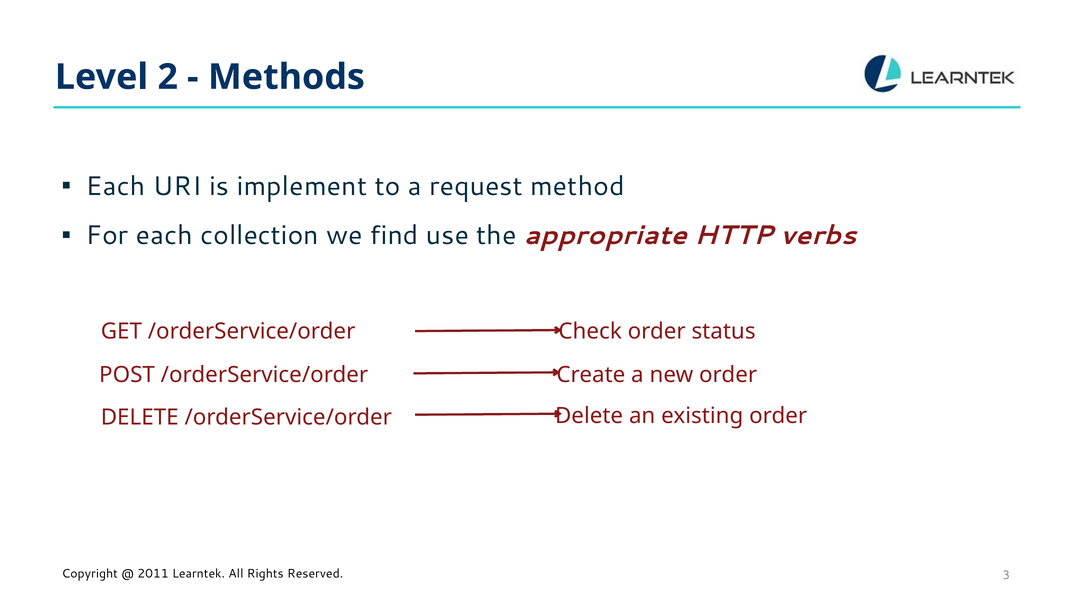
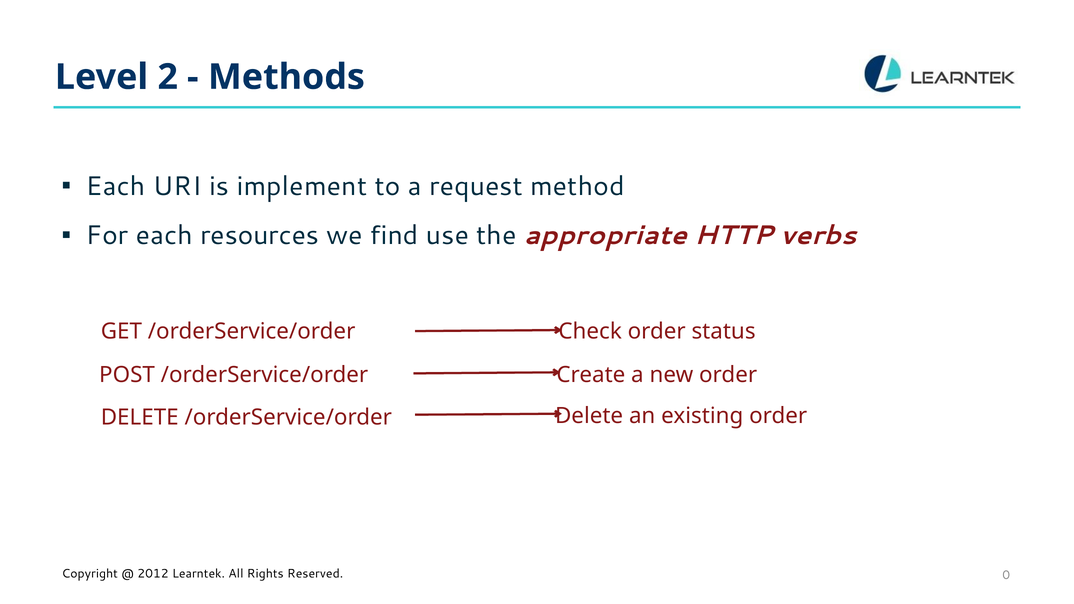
collection: collection -> resources
2011: 2011 -> 2012
3: 3 -> 0
